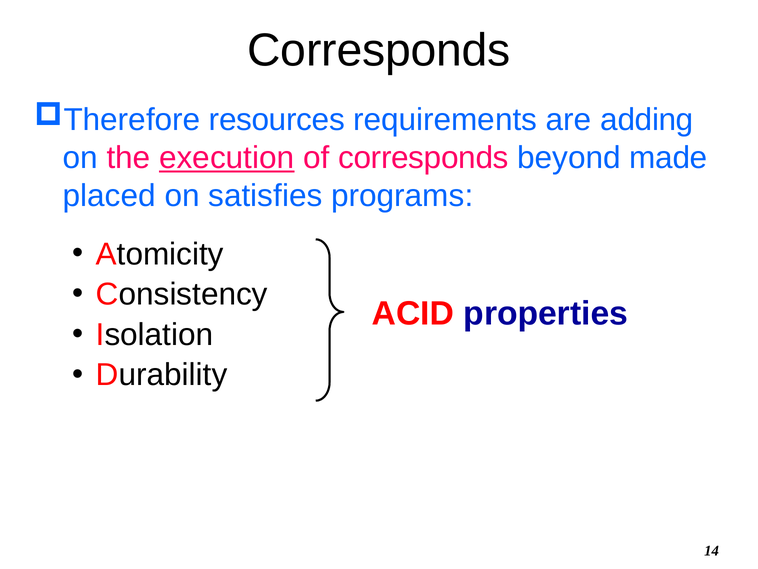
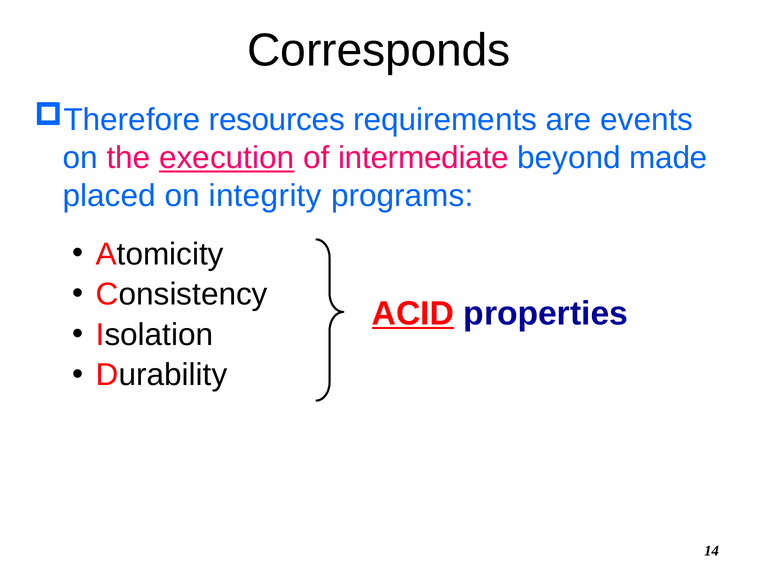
adding: adding -> events
of corresponds: corresponds -> intermediate
satisfies: satisfies -> integrity
ACID underline: none -> present
